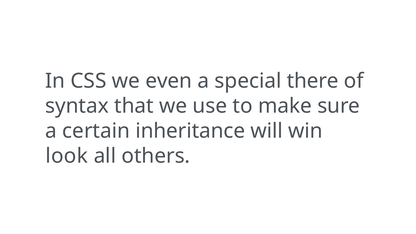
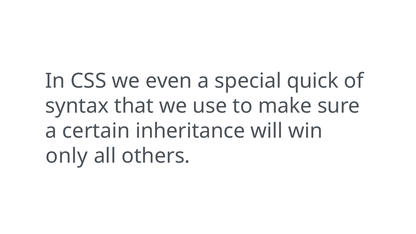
there: there -> quick
look: look -> only
